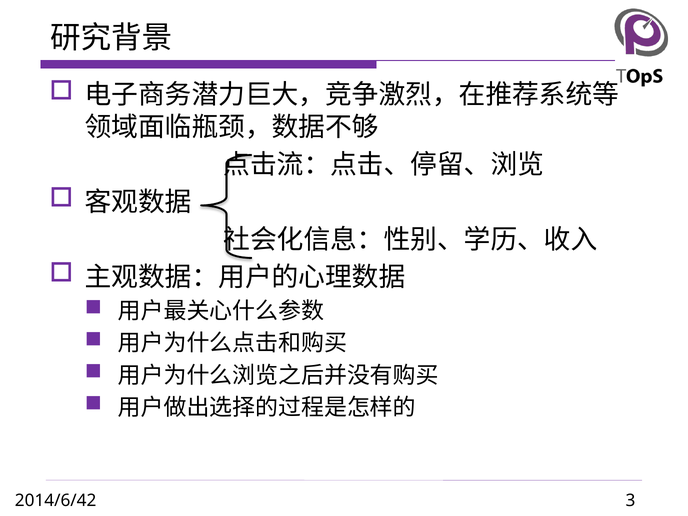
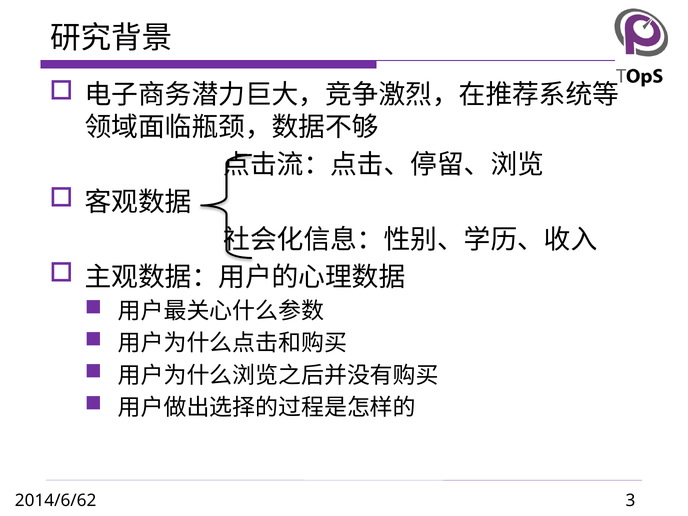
2014/6/42: 2014/6/42 -> 2014/6/62
